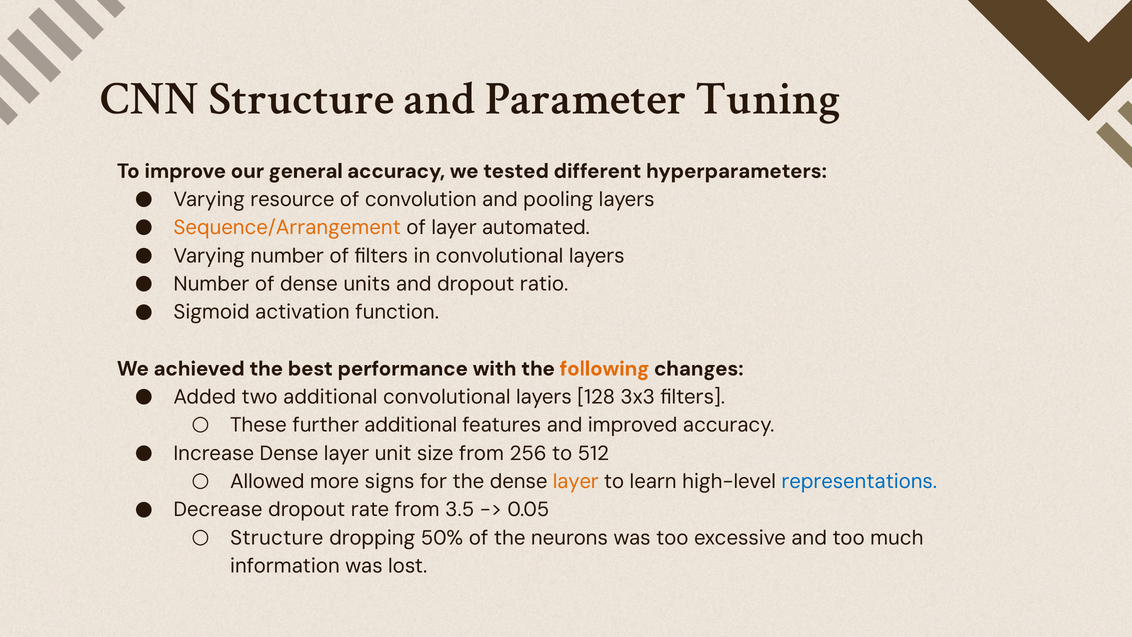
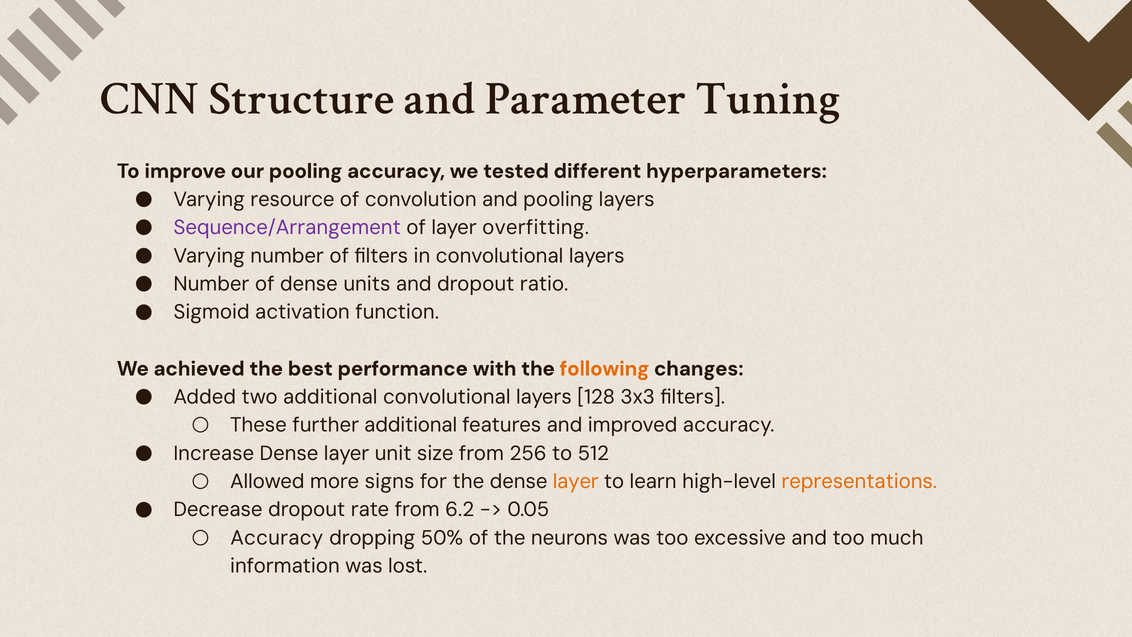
our general: general -> pooling
Sequence/Arrangement colour: orange -> purple
automated: automated -> overfitting
representations colour: blue -> orange
3.5: 3.5 -> 6.2
Structure at (277, 538): Structure -> Accuracy
